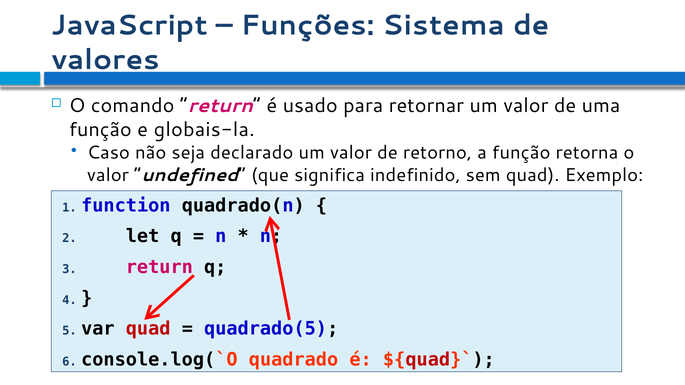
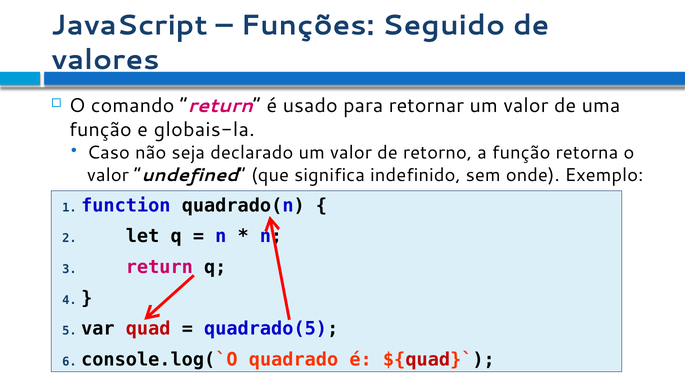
Sistema: Sistema -> Seguido
sem quad: quad -> onde
